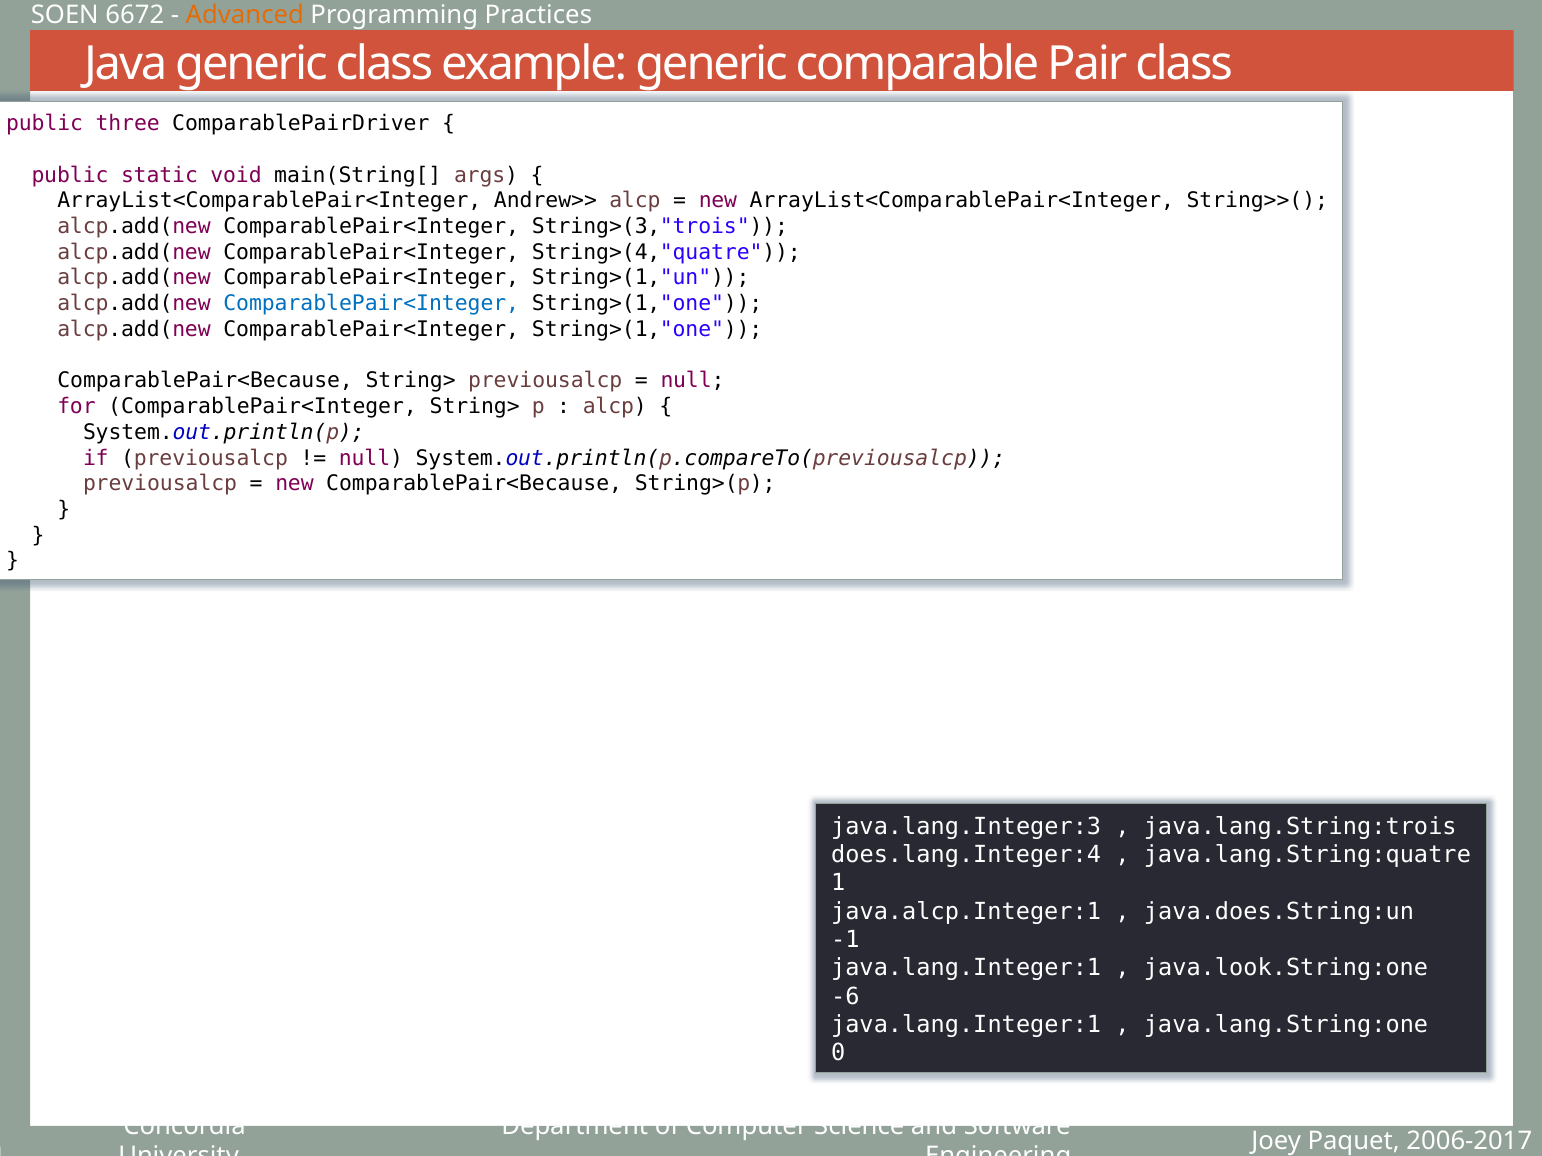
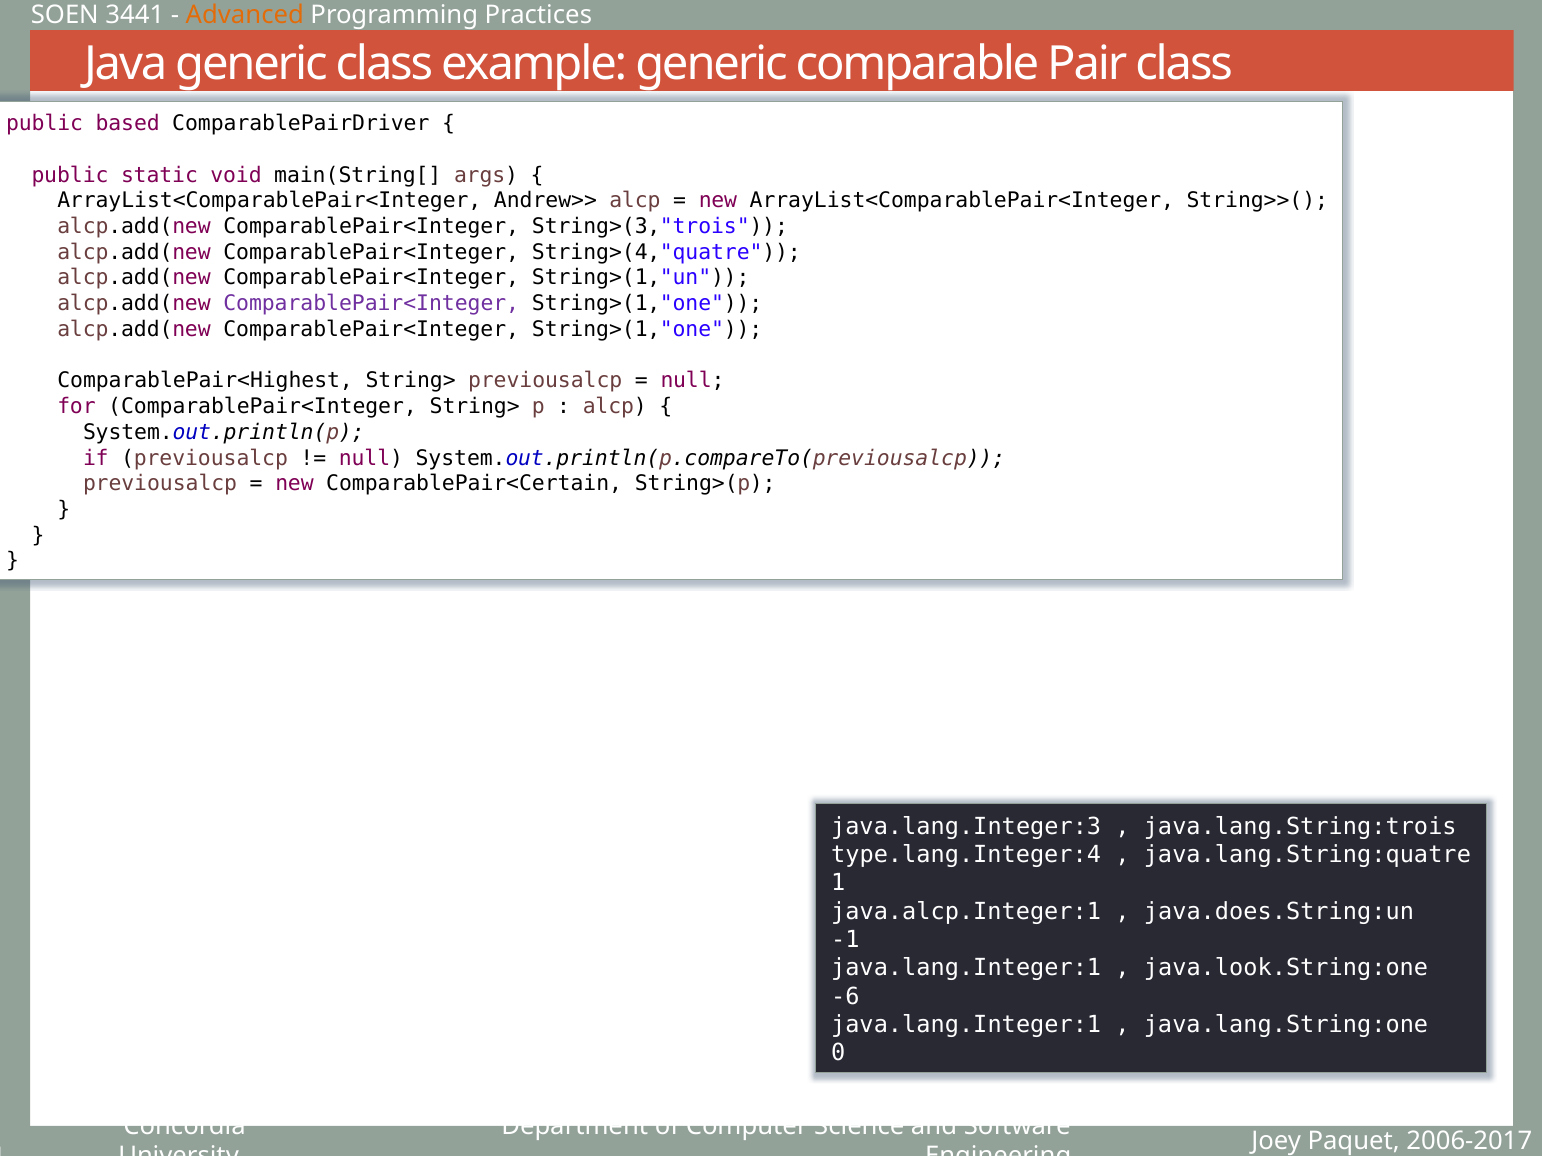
6672: 6672 -> 3441
three: three -> based
ComparablePair<Integer at (371, 304) colour: blue -> purple
ComparablePair<Because at (205, 381): ComparablePair<Because -> ComparablePair<Highest
new ComparablePair<Because: ComparablePair<Because -> ComparablePair<Certain
does.lang.Integer:4: does.lang.Integer:4 -> type.lang.Integer:4
